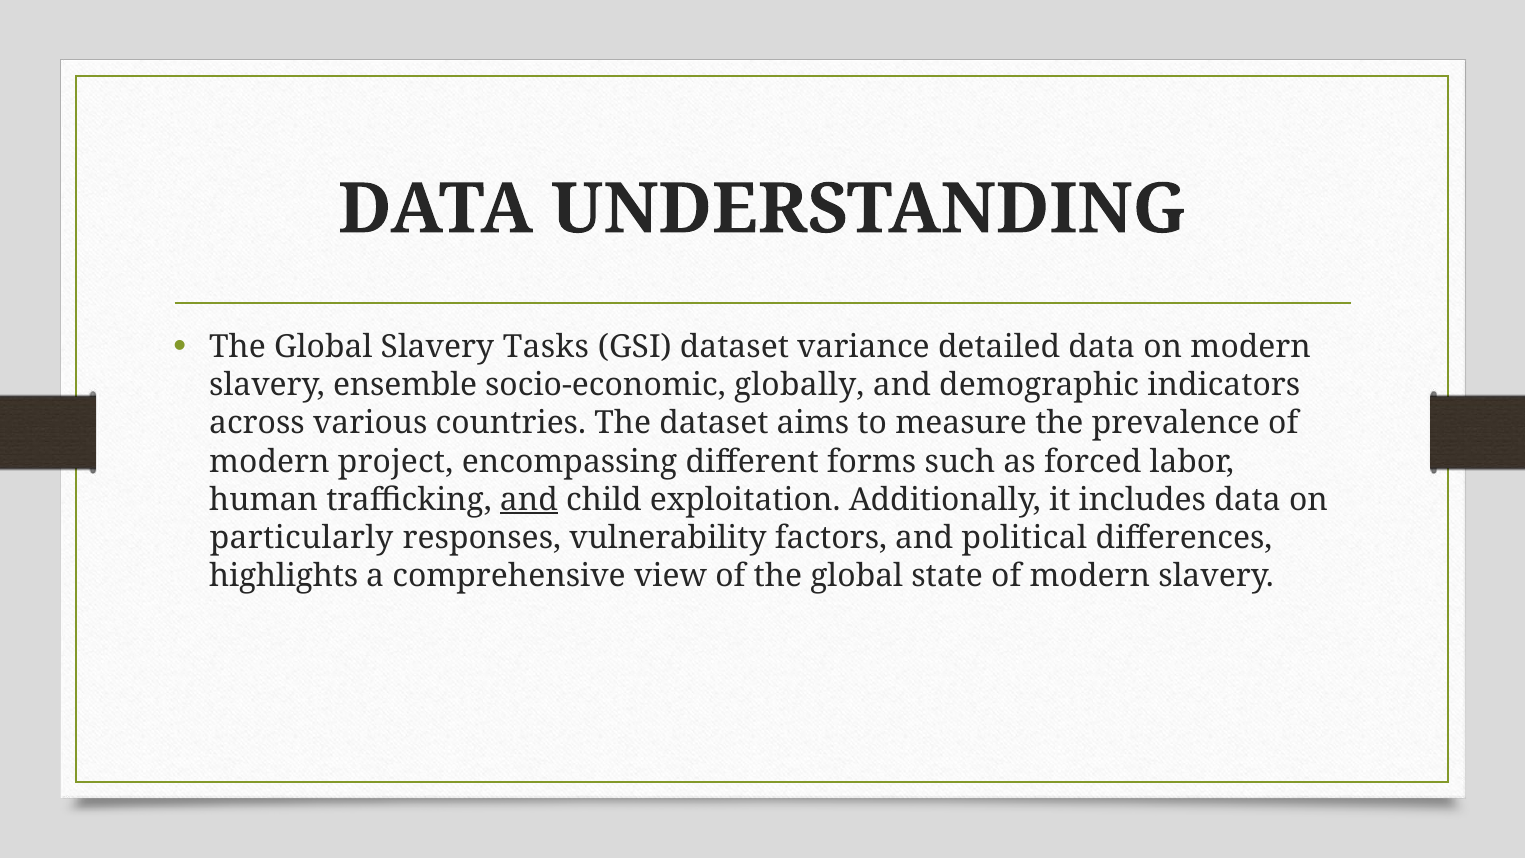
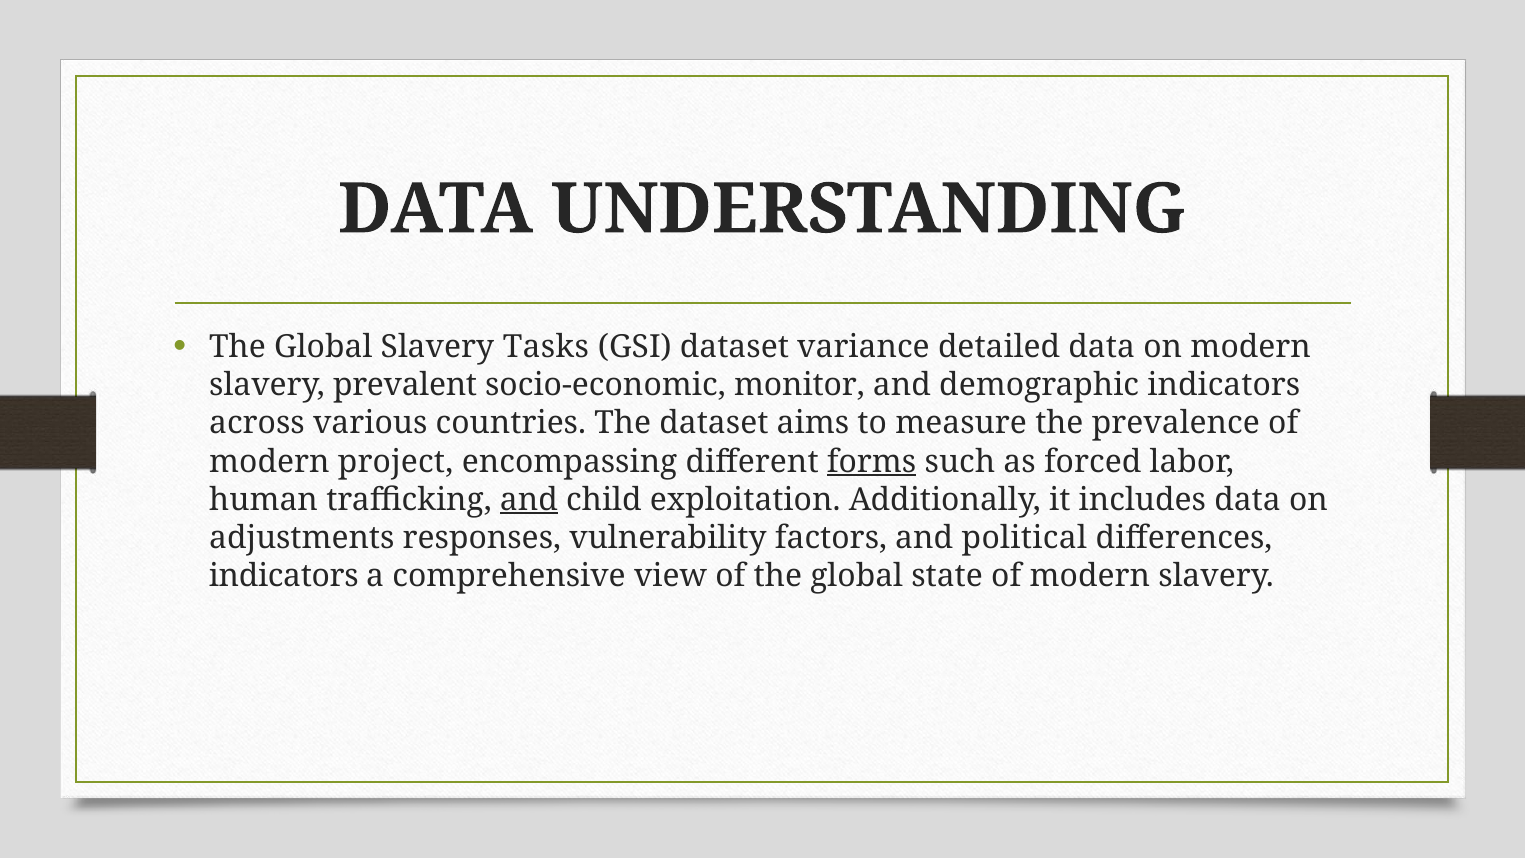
ensemble: ensemble -> prevalent
globally: globally -> monitor
forms underline: none -> present
particularly: particularly -> adjustments
highlights at (284, 576): highlights -> indicators
